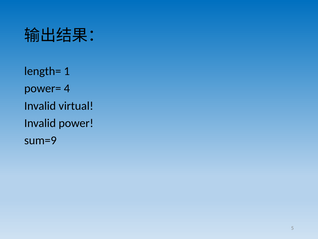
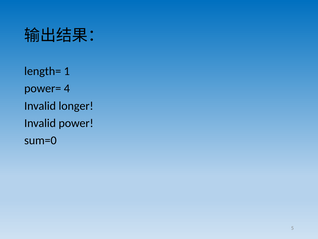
virtual: virtual -> longer
sum=9: sum=9 -> sum=0
